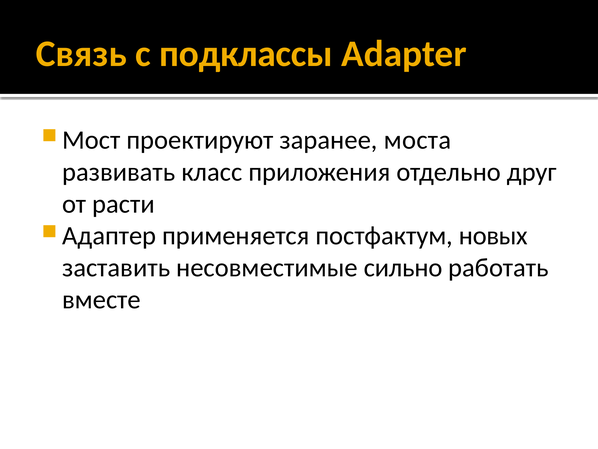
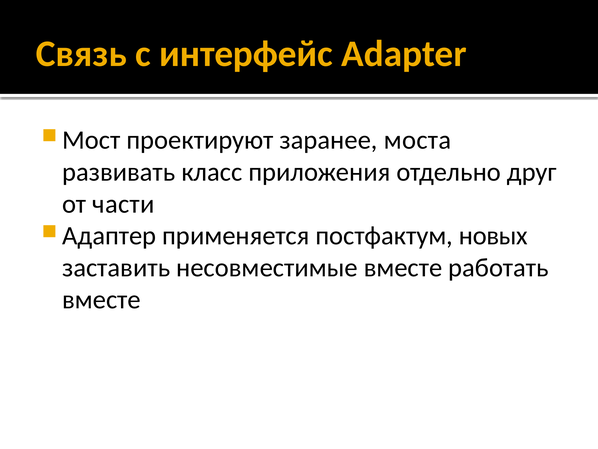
подклассы: подклассы -> интерфейс
расти: расти -> части
несовместимые сильно: сильно -> вместе
